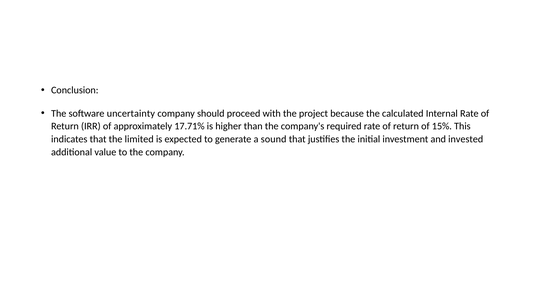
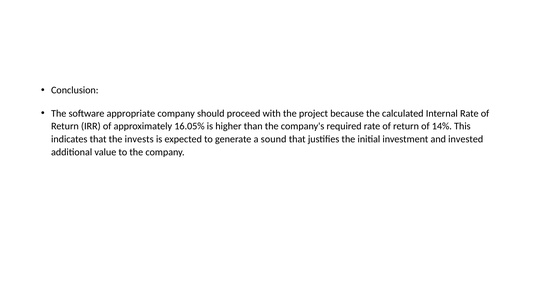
uncertainty: uncertainty -> appropriate
17.71%: 17.71% -> 16.05%
15%: 15% -> 14%
limited: limited -> invests
